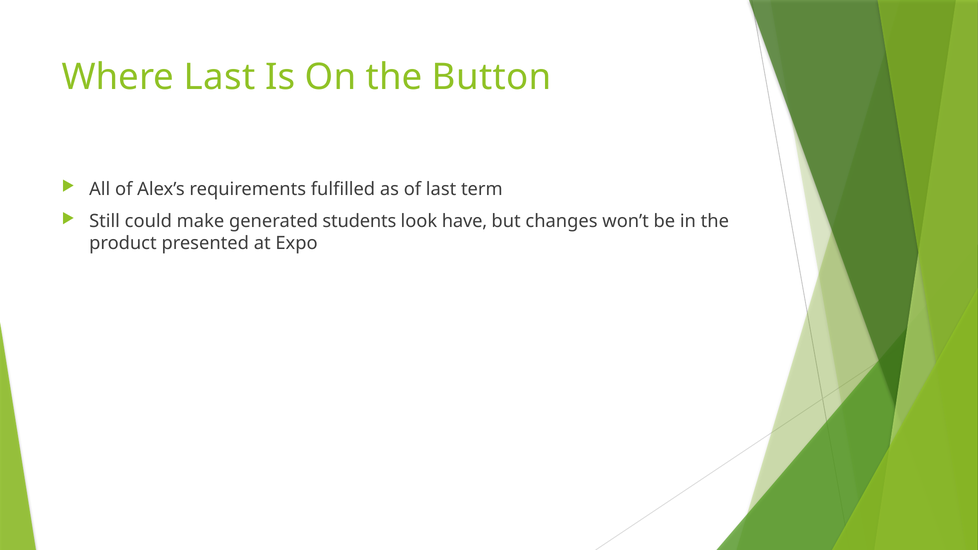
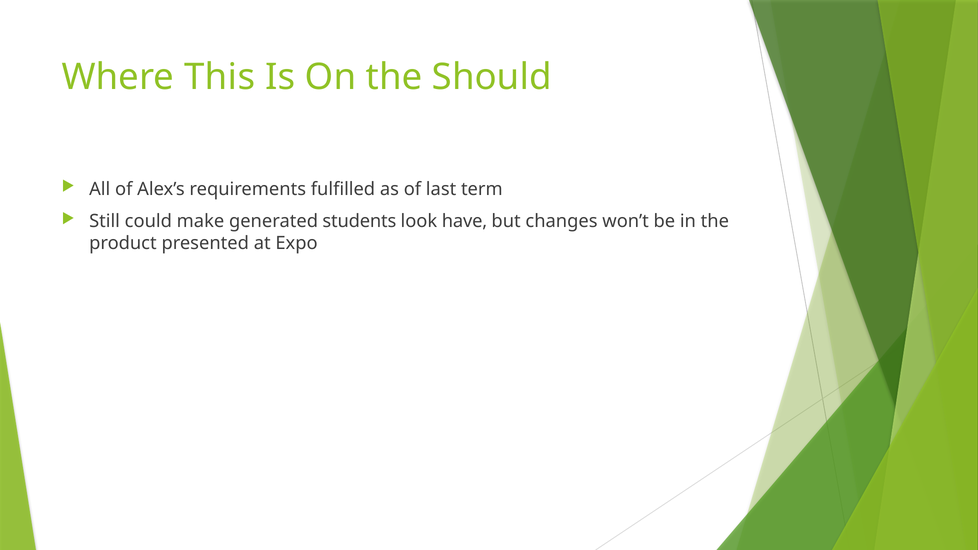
Where Last: Last -> This
Button: Button -> Should
